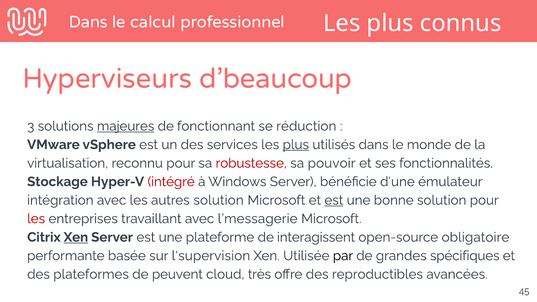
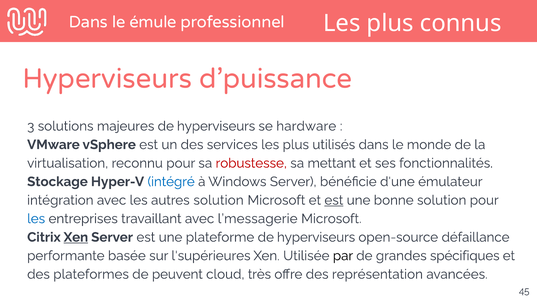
calcul: calcul -> émule
d’beaucoup: d’beaucoup -> d’puissance
majeures underline: present -> none
fonctionnant at (216, 126): fonctionnant -> hyperviseurs
réduction: réduction -> hardware
plus at (296, 145) underline: present -> none
pouvoir: pouvoir -> mettant
intégré colour: red -> blue
les at (36, 219) colour: red -> blue
plateforme de interagissent: interagissent -> hyperviseurs
obligatoire: obligatoire -> défaillance
l'supervision: l'supervision -> l'supérieures
reproductibles: reproductibles -> représentation
